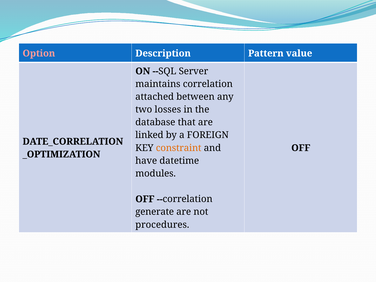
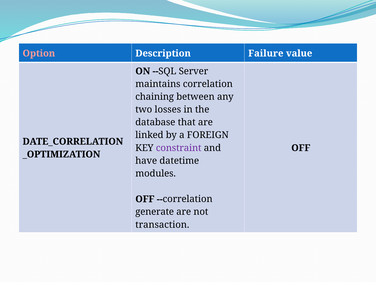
Pattern: Pattern -> Failure
attached: attached -> chaining
constraint colour: orange -> purple
procedures: procedures -> transaction
